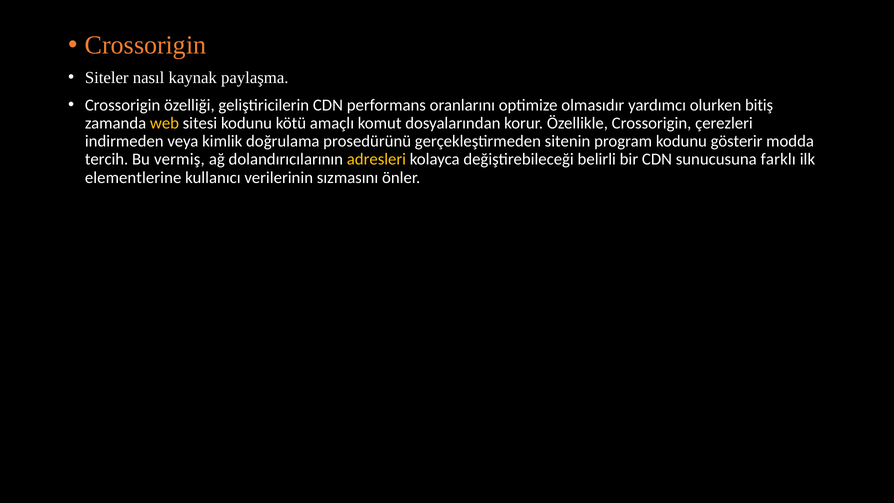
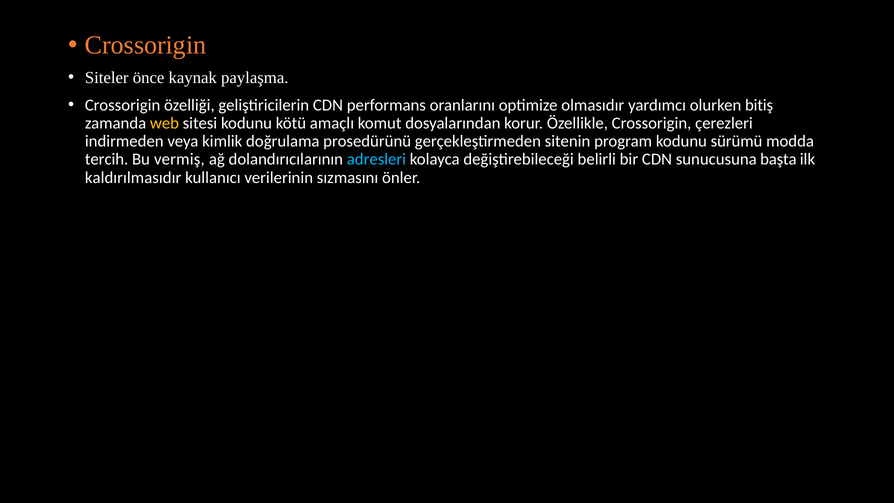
nasıl: nasıl -> önce
gösterir: gösterir -> sürümü
adresleri colour: yellow -> light blue
farklı: farklı -> başta
elementlerine: elementlerine -> kaldırılmasıdır
